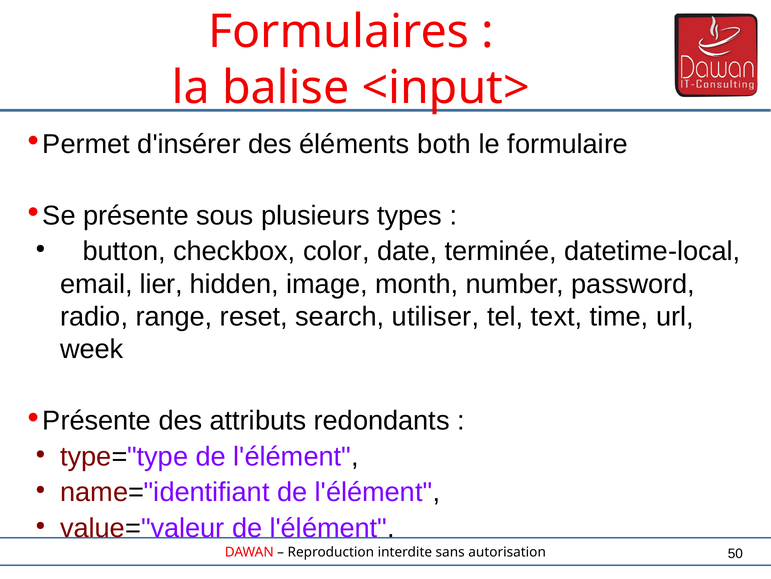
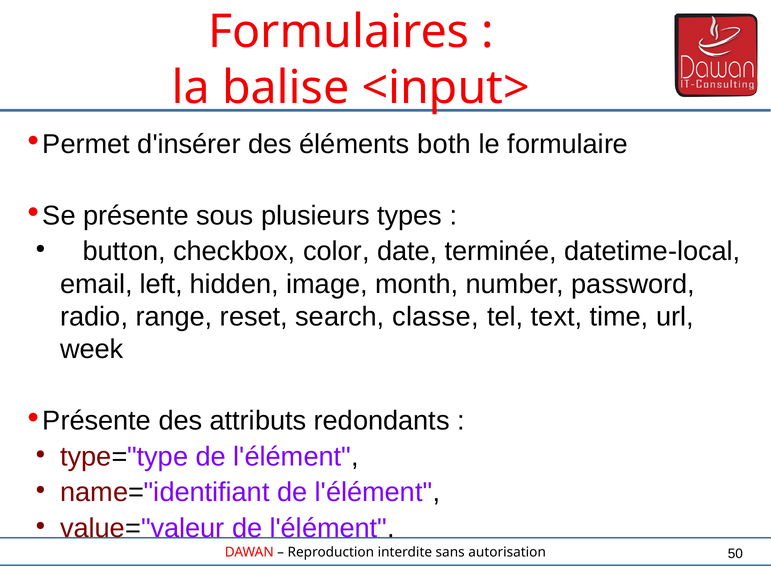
lier: lier -> left
utiliser: utiliser -> classe
